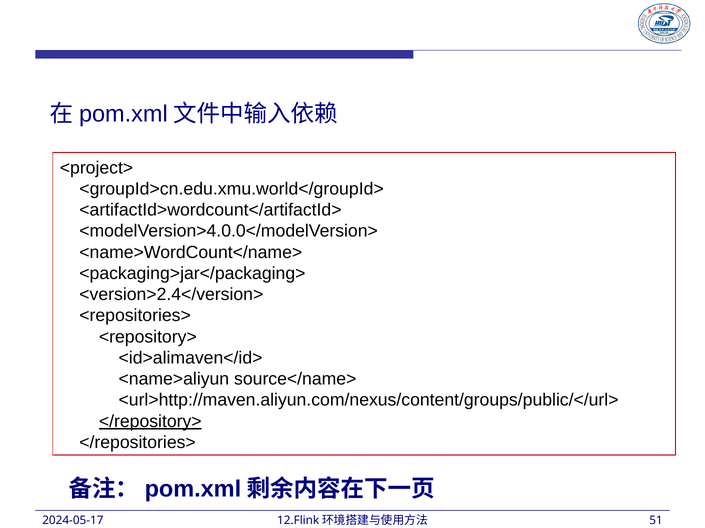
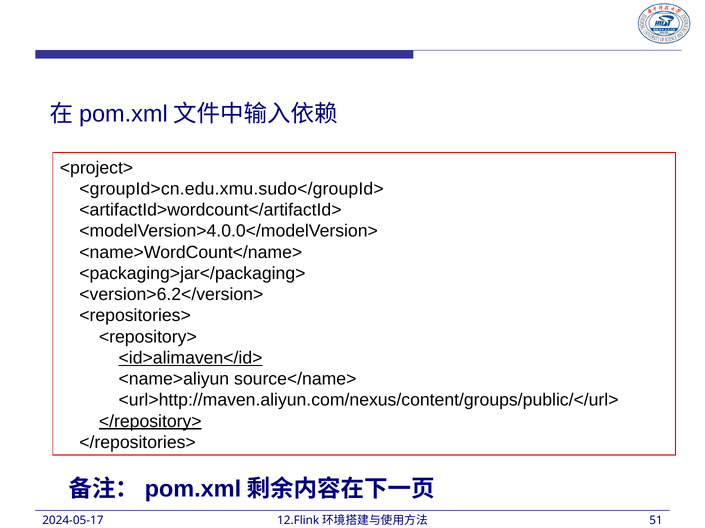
<groupId>cn.edu.xmu.world</groupId>: <groupId>cn.edu.xmu.world</groupId> -> <groupId>cn.edu.xmu.sudo</groupId>
<version>2.4</version>: <version>2.4</version> -> <version>6.2</version>
<id>alimaven</id> underline: none -> present
